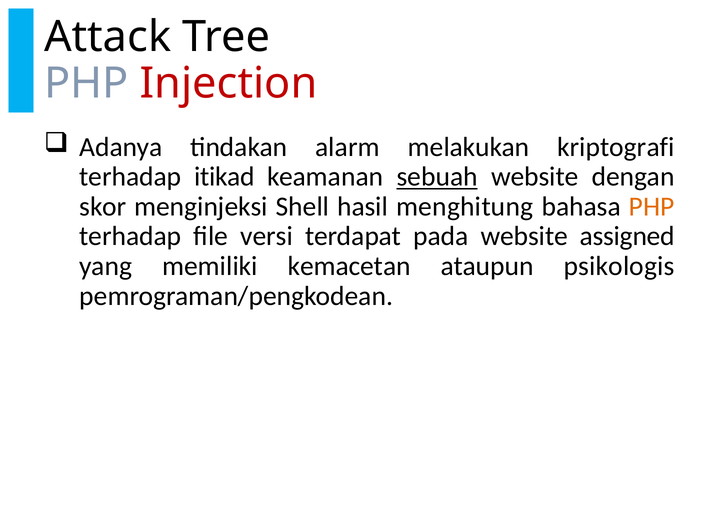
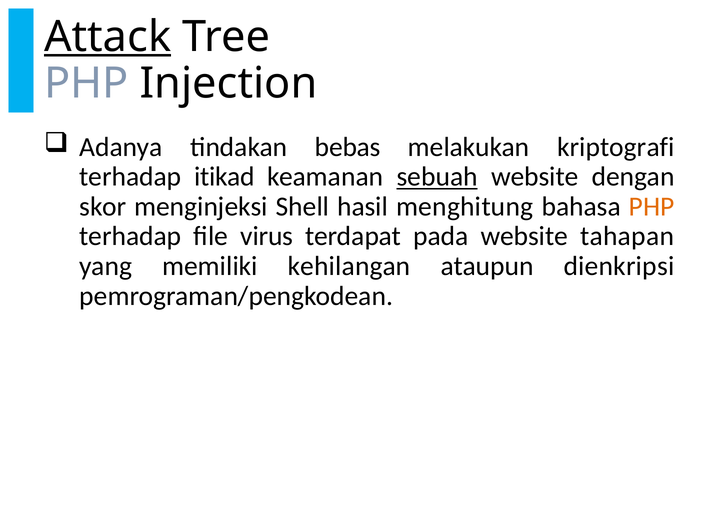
Attack underline: none -> present
Injection colour: red -> black
alarm: alarm -> bebas
versi: versi -> virus
assigned: assigned -> tahapan
kemacetan: kemacetan -> kehilangan
psikologis: psikologis -> dienkripsi
